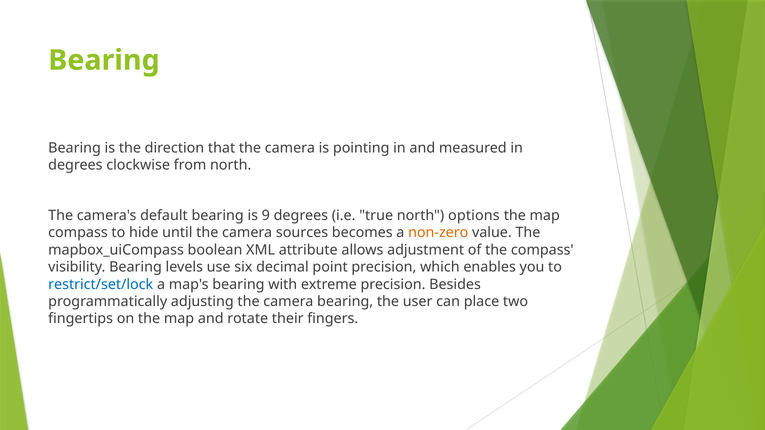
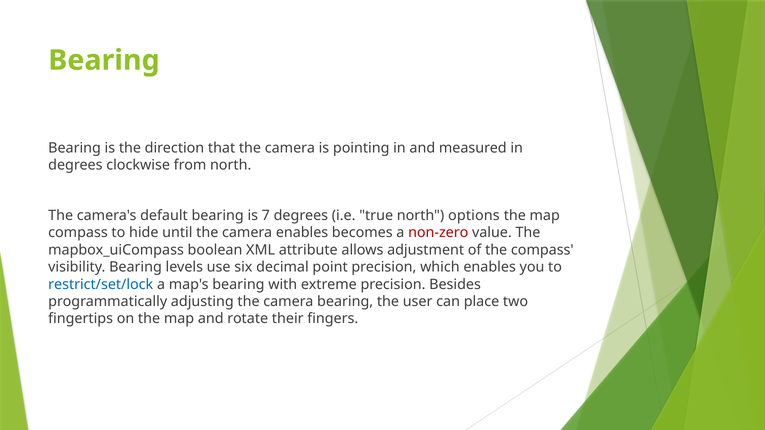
9: 9 -> 7
camera sources: sources -> enables
non-zero colour: orange -> red
